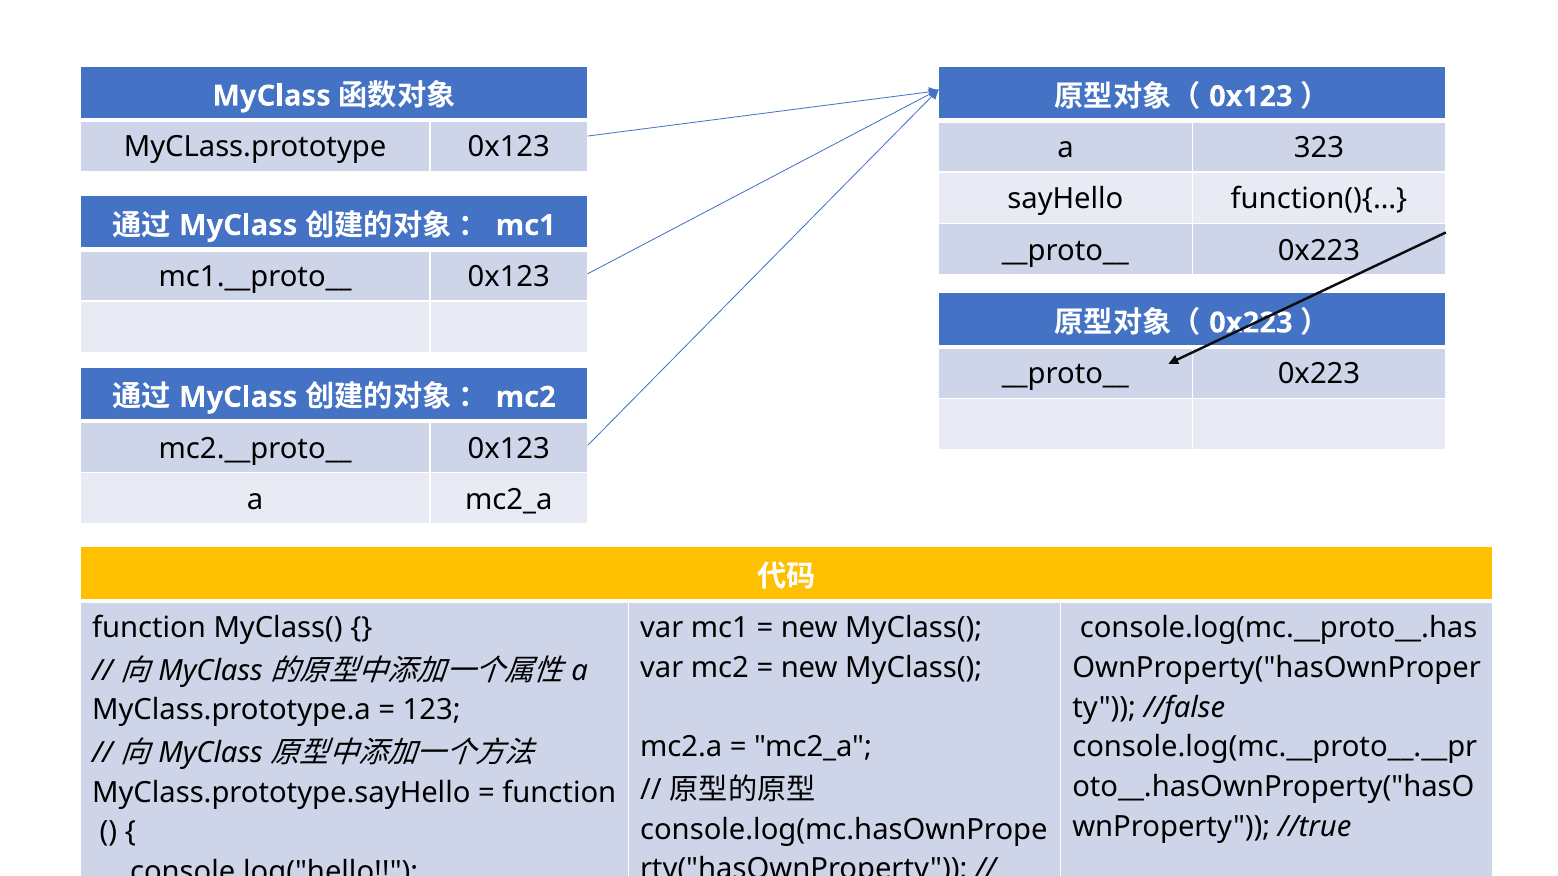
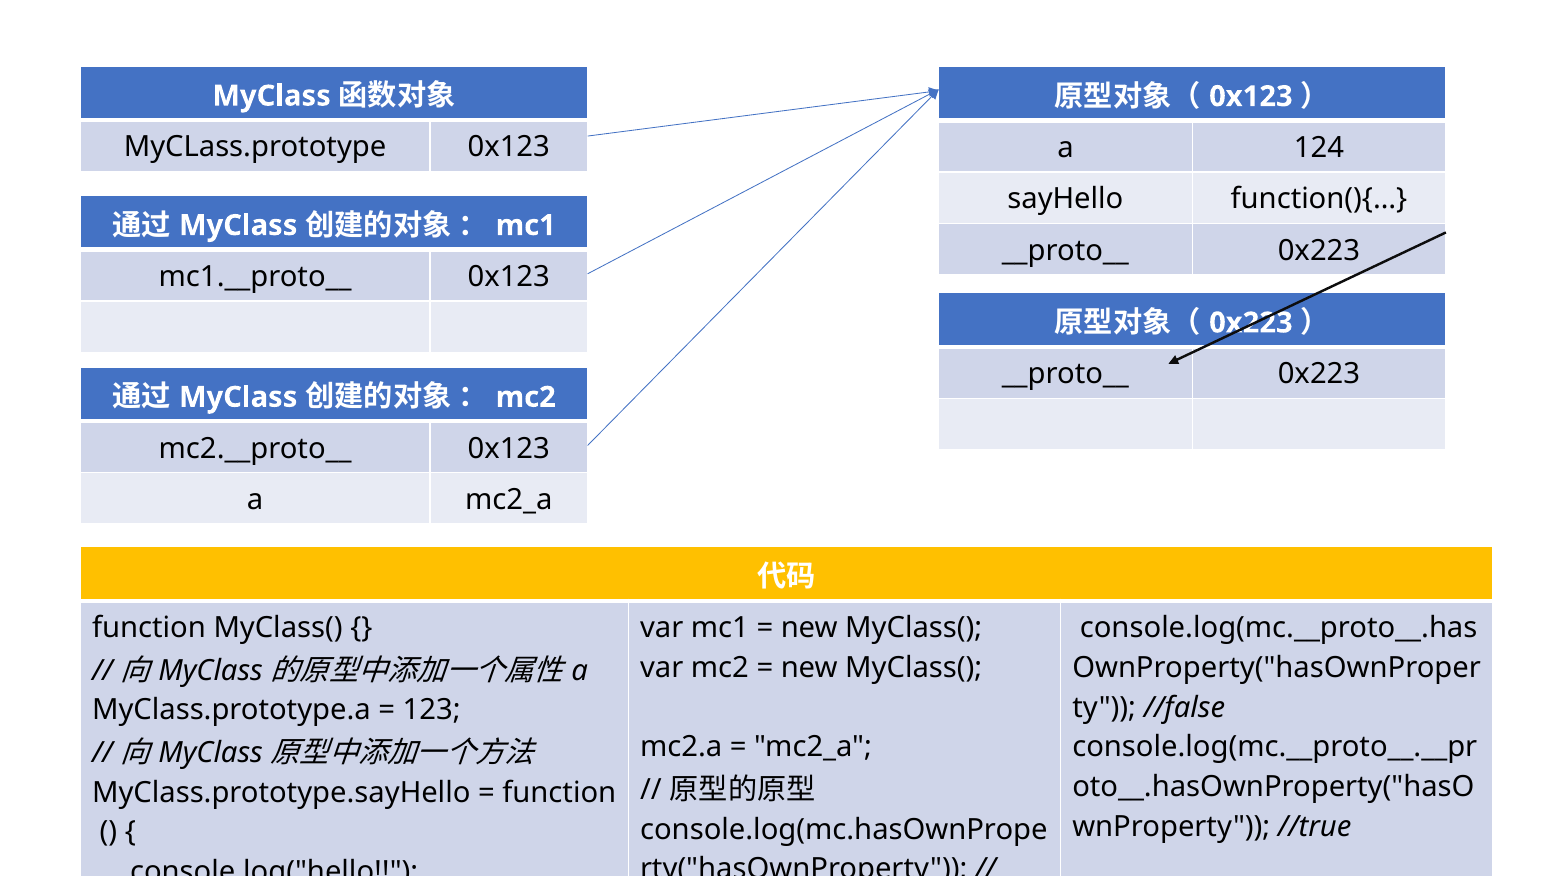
323: 323 -> 124
